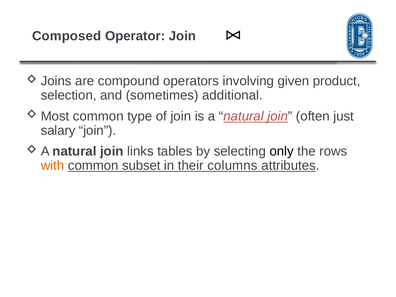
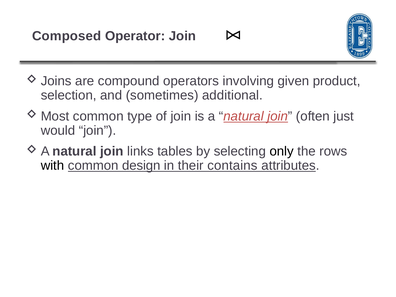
salary: salary -> would
with colour: orange -> black
subset: subset -> design
columns: columns -> contains
